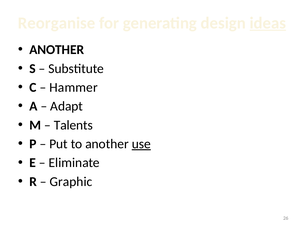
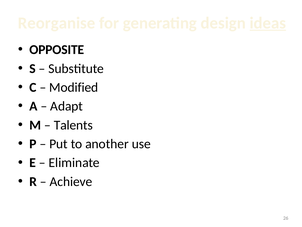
ANOTHER at (57, 50): ANOTHER -> OPPOSITE
Hammer: Hammer -> Modified
use underline: present -> none
Graphic: Graphic -> Achieve
